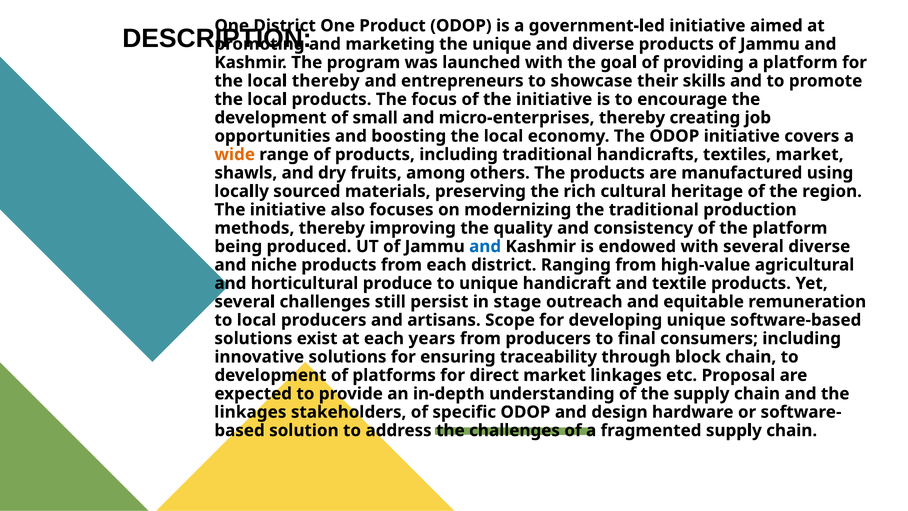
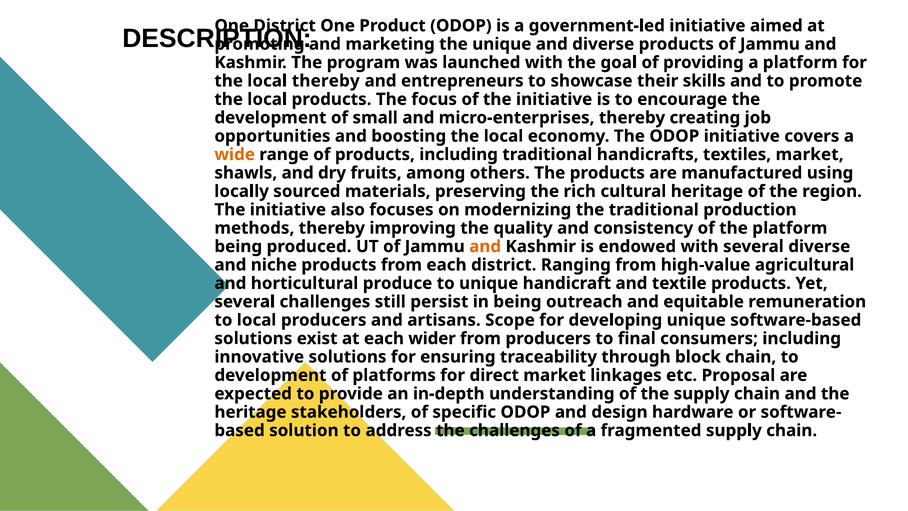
and at (485, 246) colour: blue -> orange
in stage: stage -> being
years: years -> wider
linkages at (250, 412): linkages -> heritage
